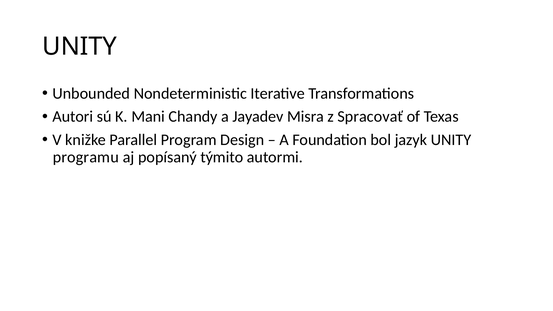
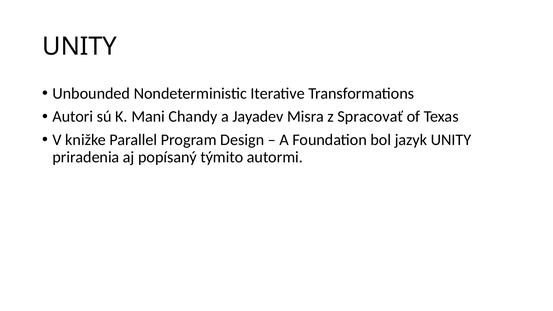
programu: programu -> priradenia
